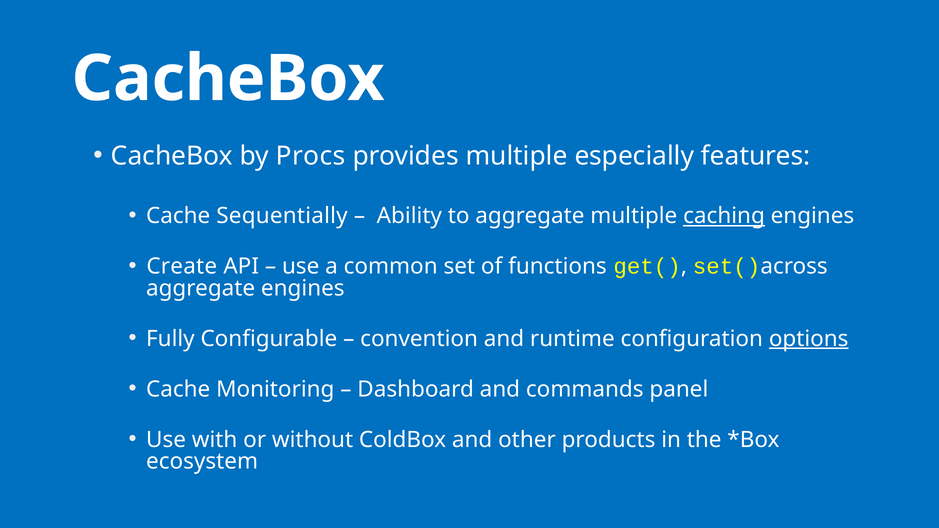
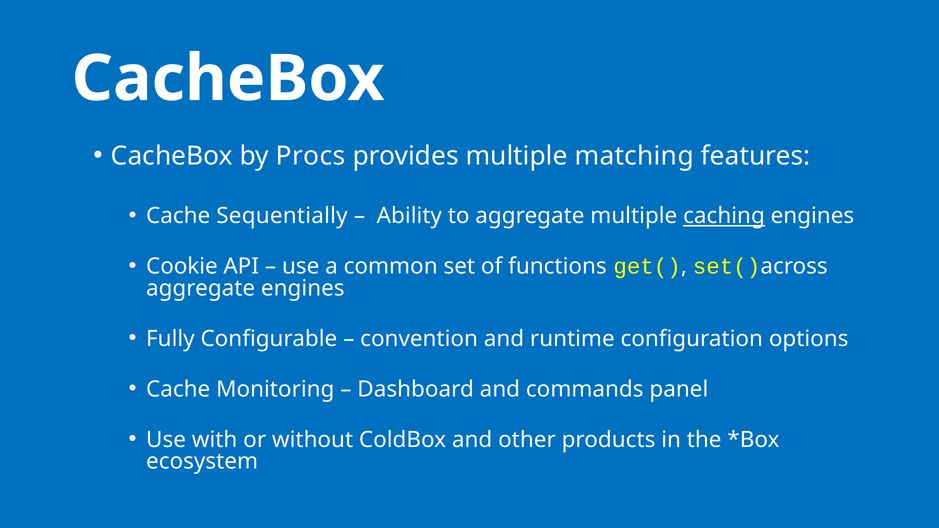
especially: especially -> matching
Create: Create -> Cookie
options underline: present -> none
